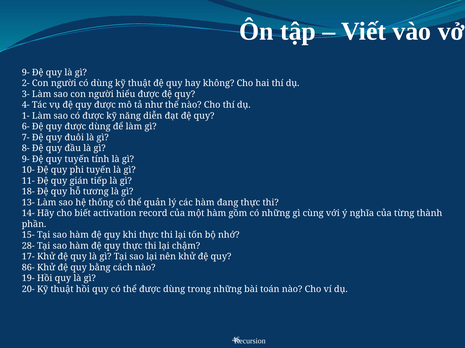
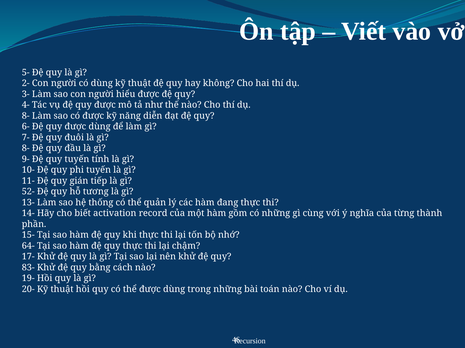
9- at (26, 73): 9- -> 5-
1- at (26, 116): 1- -> 8-
18-: 18- -> 52-
28-: 28- -> 64-
86-: 86- -> 83-
